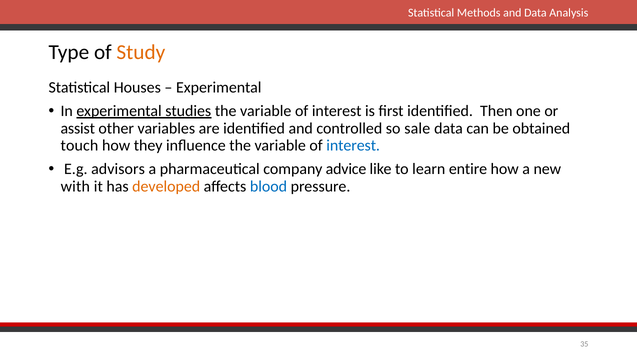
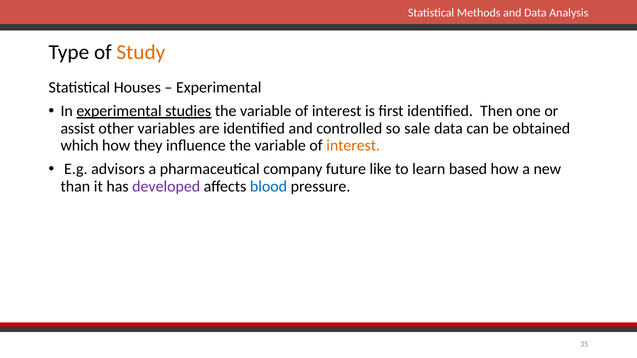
touch: touch -> which
interest at (353, 146) colour: blue -> orange
advice: advice -> future
entire: entire -> based
with: with -> than
developed colour: orange -> purple
